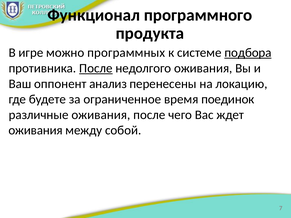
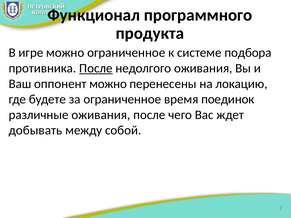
можно программных: программных -> ограниченное
подбора underline: present -> none
оппонент анализ: анализ -> можно
оживания at (36, 130): оживания -> добывать
